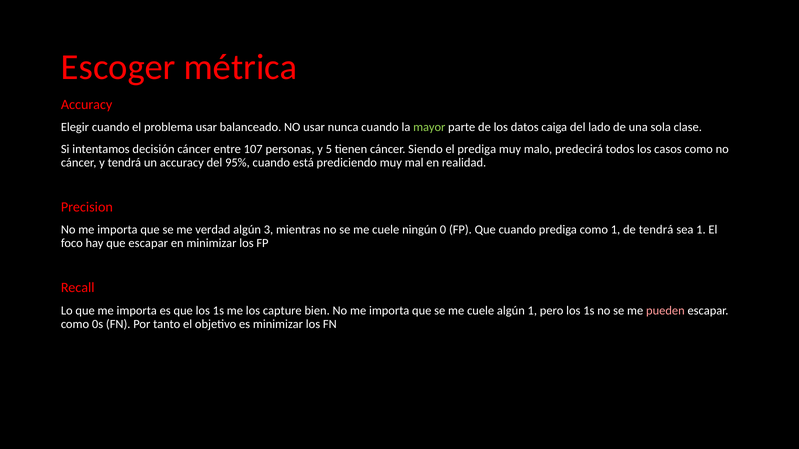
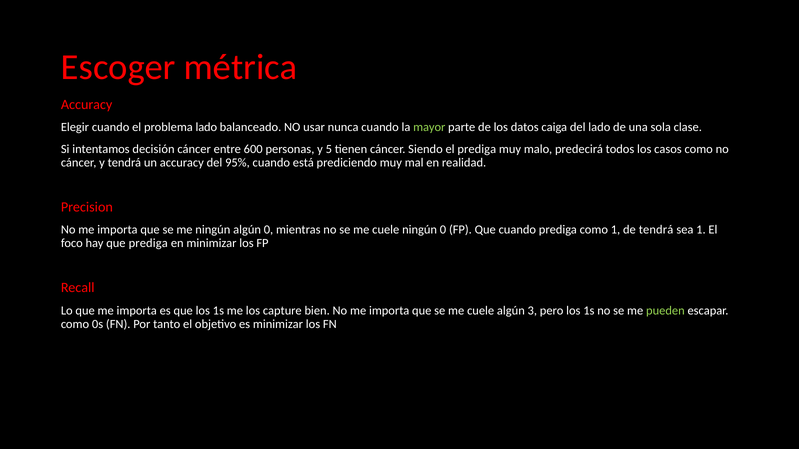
problema usar: usar -> lado
107: 107 -> 600
me verdad: verdad -> ningún
algún 3: 3 -> 0
que escapar: escapar -> prediga
algún 1: 1 -> 3
pueden colour: pink -> light green
